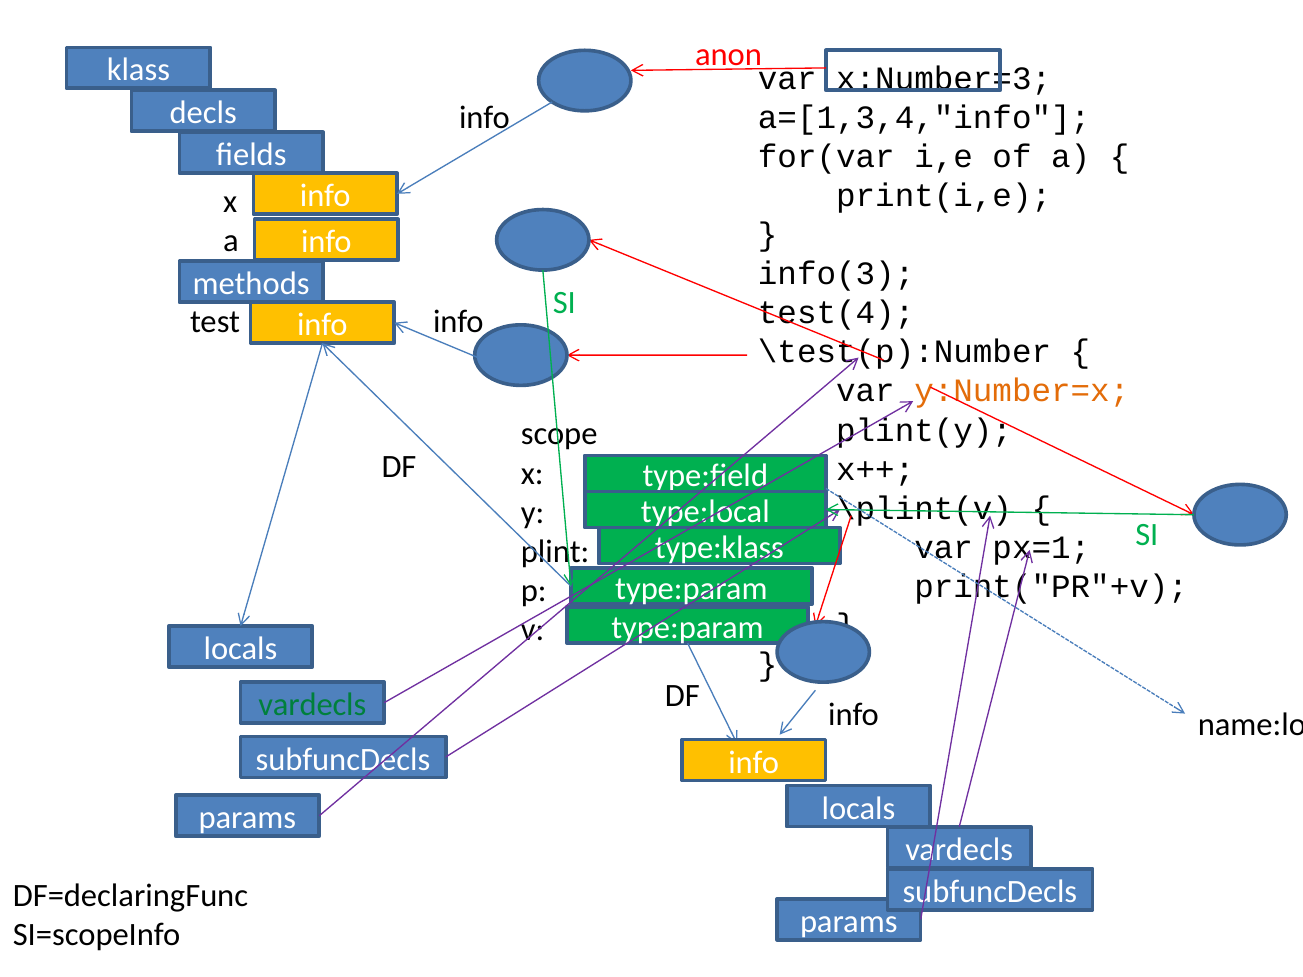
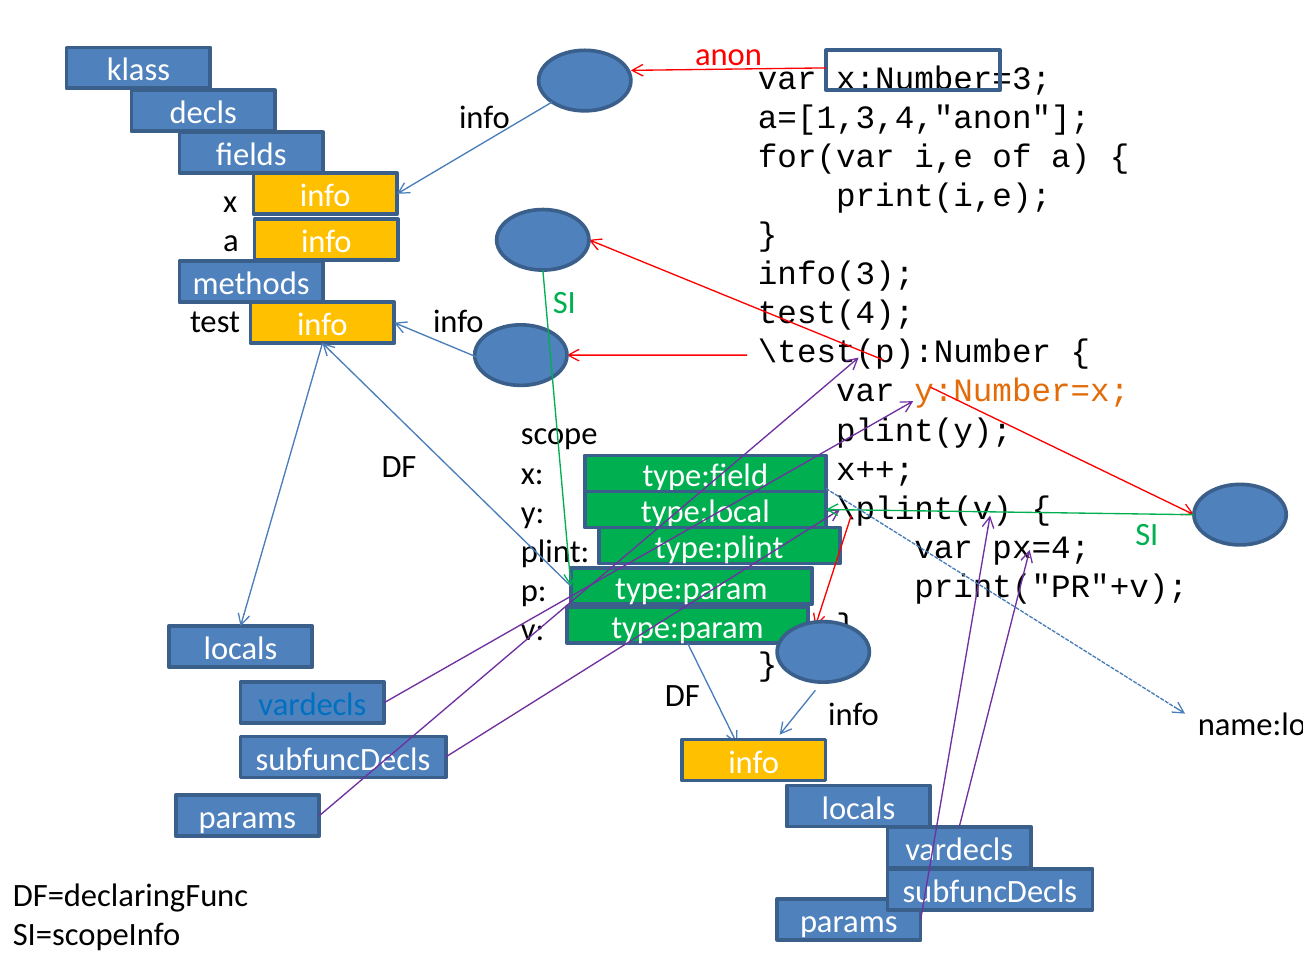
a=[1,3,4,"info: a=[1,3,4,"info -> a=[1,3,4,"anon
type:klass: type:klass -> type:plint
px=1: px=1 -> px=4
vardecls at (312, 705) colour: green -> blue
